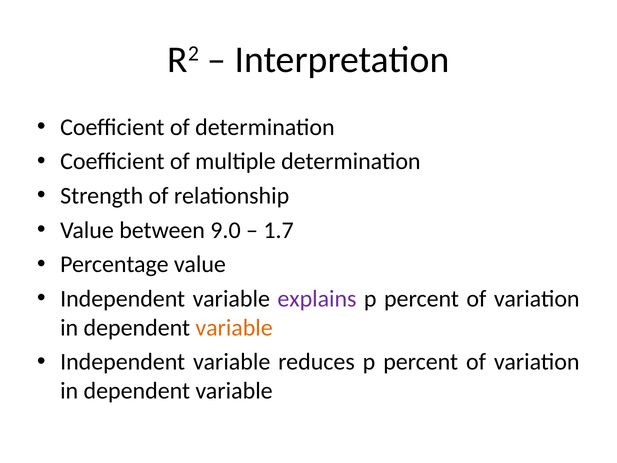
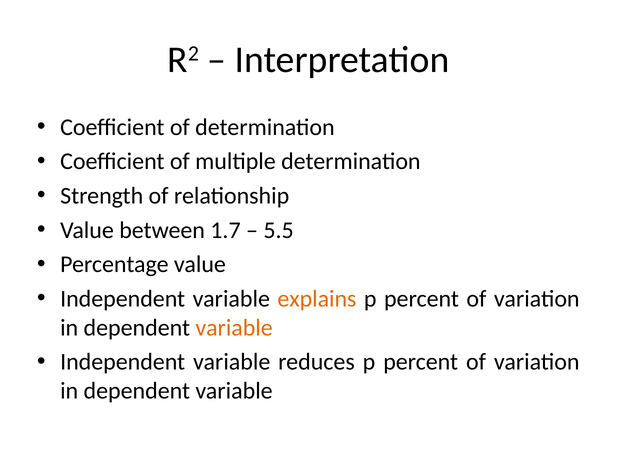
9.0: 9.0 -> 1.7
1.7: 1.7 -> 5.5
explains colour: purple -> orange
